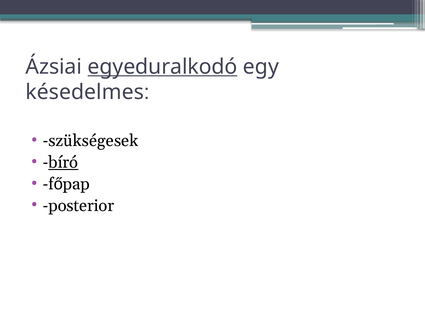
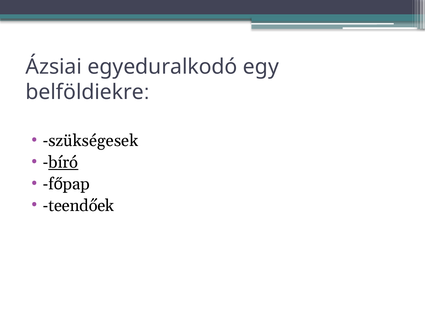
egyeduralkodó underline: present -> none
késedelmes: késedelmes -> belföldiekre
posterior: posterior -> teendőek
